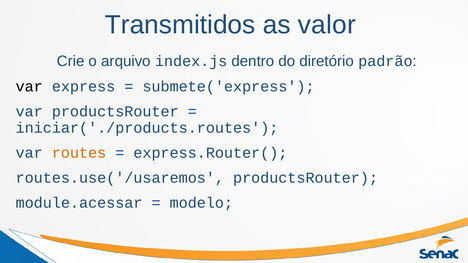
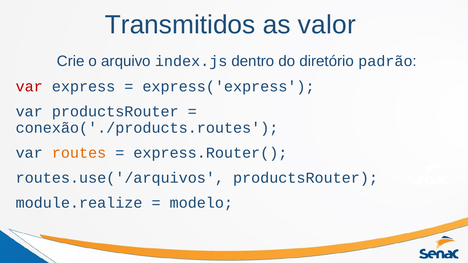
var at (29, 86) colour: black -> red
submete('express: submete('express -> express('express
iniciar('./products.routes: iniciar('./products.routes -> conexão('./products.routes
routes.use('/usaremos: routes.use('/usaremos -> routes.use('/arquivos
module.acessar: module.acessar -> module.realize
